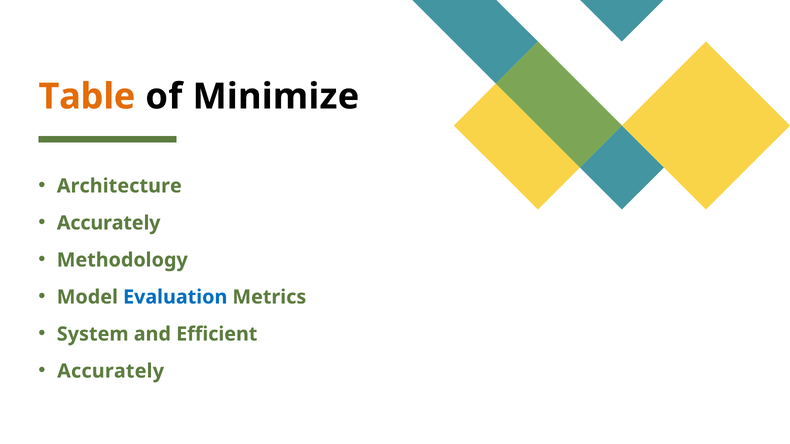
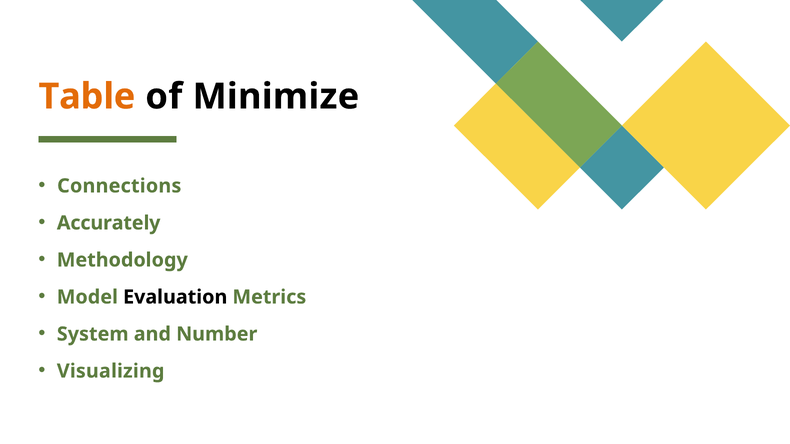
Architecture: Architecture -> Connections
Evaluation colour: blue -> black
Efficient: Efficient -> Number
Accurately at (111, 371): Accurately -> Visualizing
